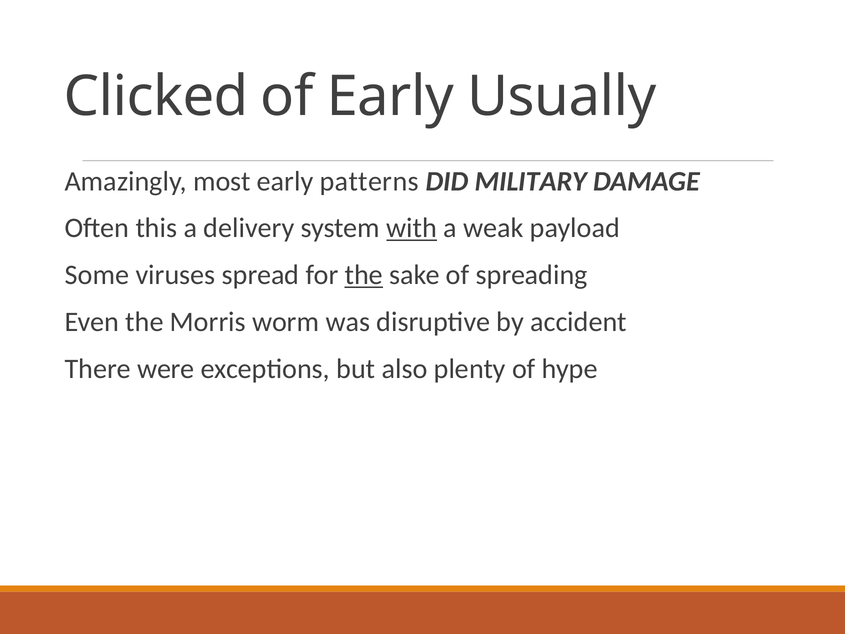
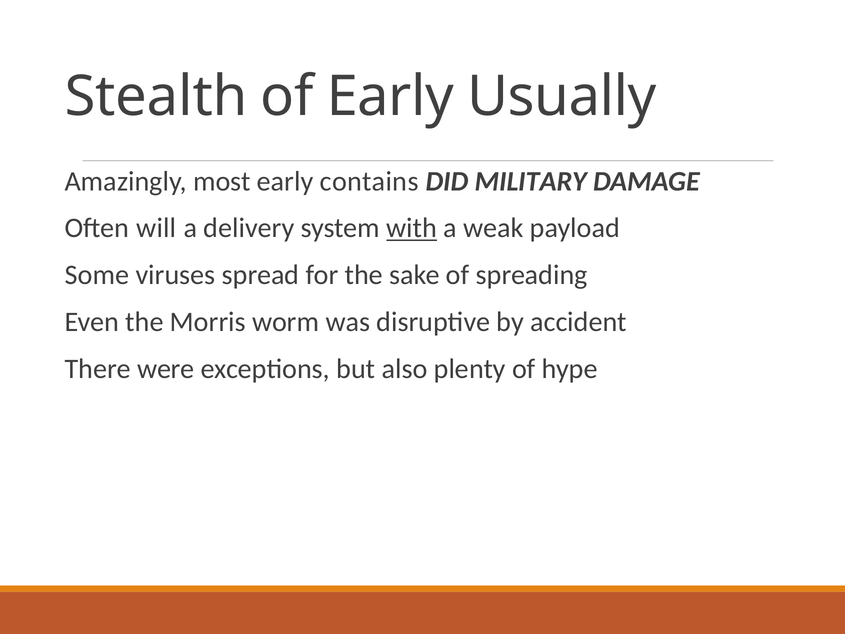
Clicked: Clicked -> Stealth
patterns: patterns -> contains
this: this -> will
the at (364, 275) underline: present -> none
